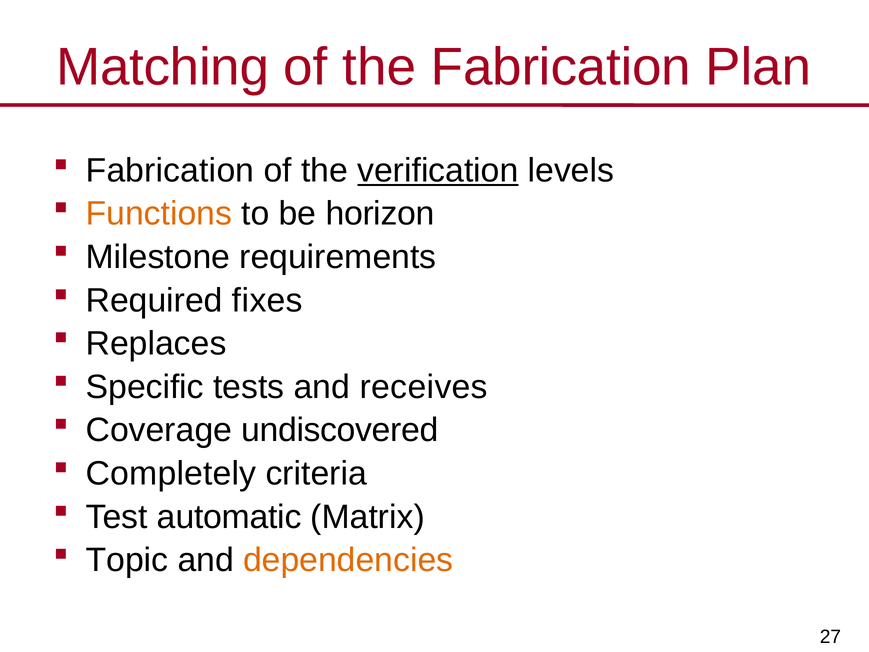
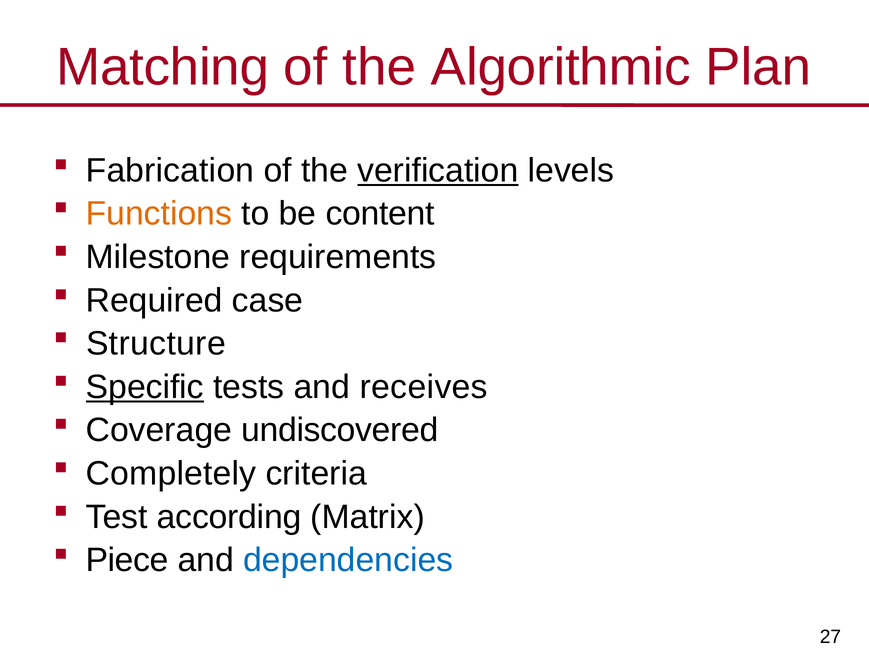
the Fabrication: Fabrication -> Algorithmic
horizon: horizon -> content
fixes: fixes -> case
Replaces: Replaces -> Structure
Specific underline: none -> present
automatic: automatic -> according
Topic: Topic -> Piece
dependencies colour: orange -> blue
